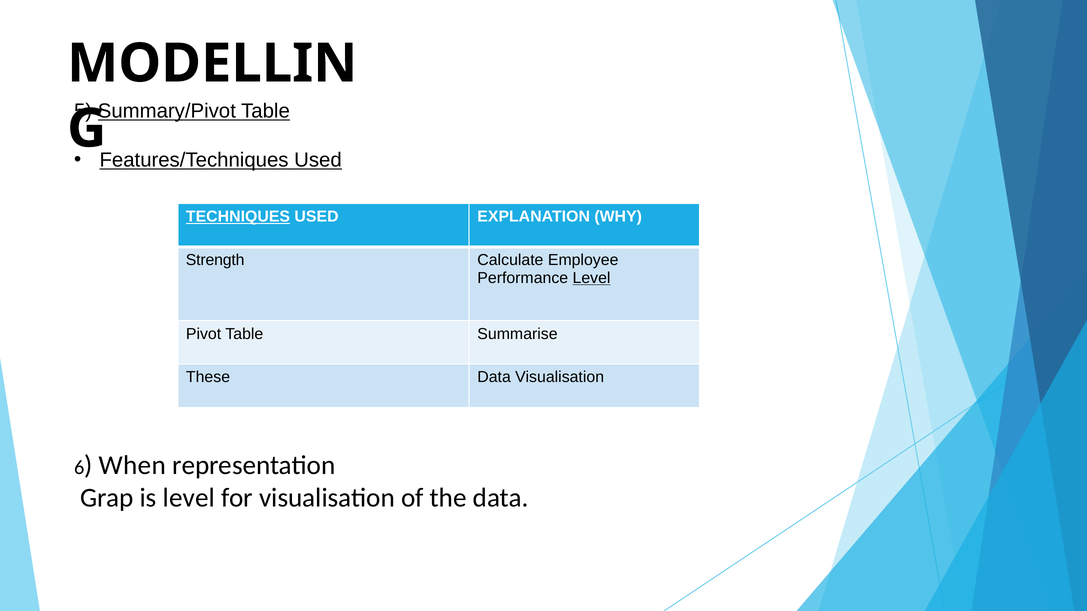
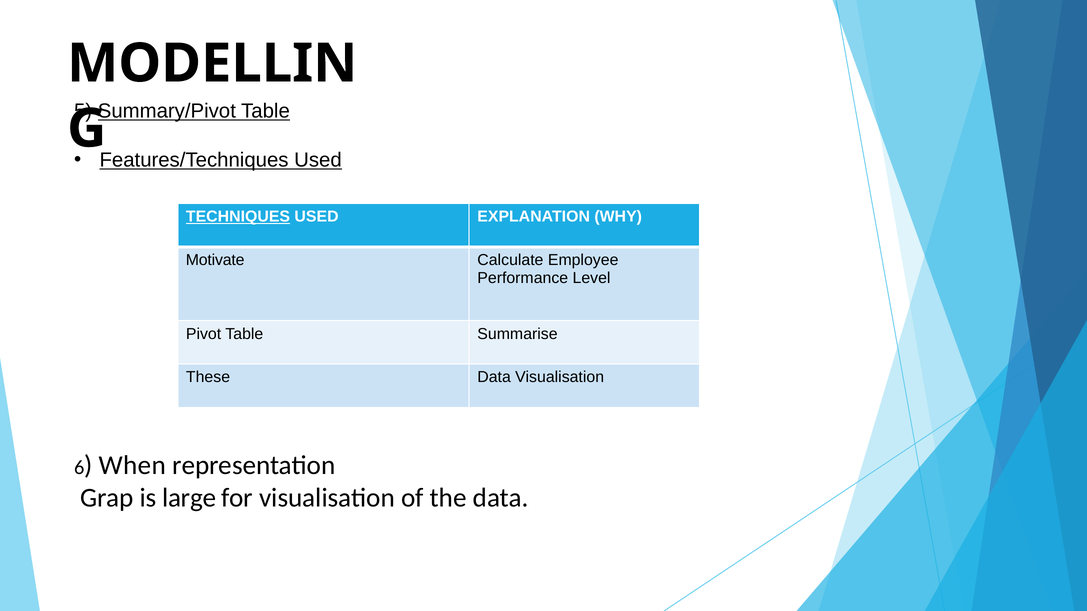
Strength: Strength -> Motivate
Level at (592, 278) underline: present -> none
is level: level -> large
